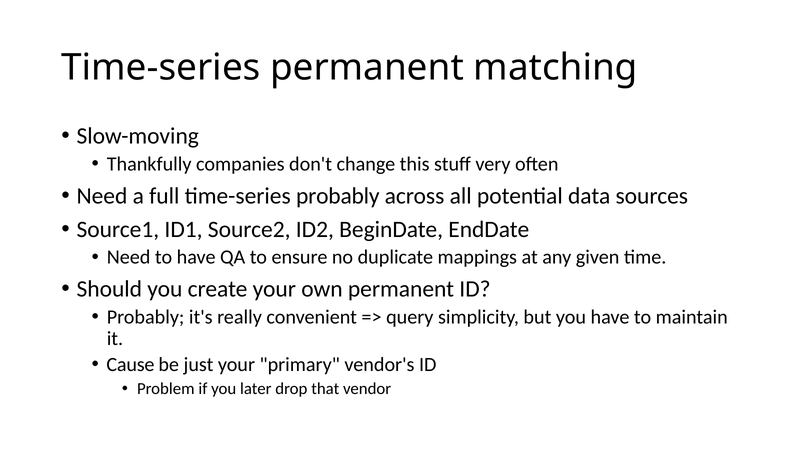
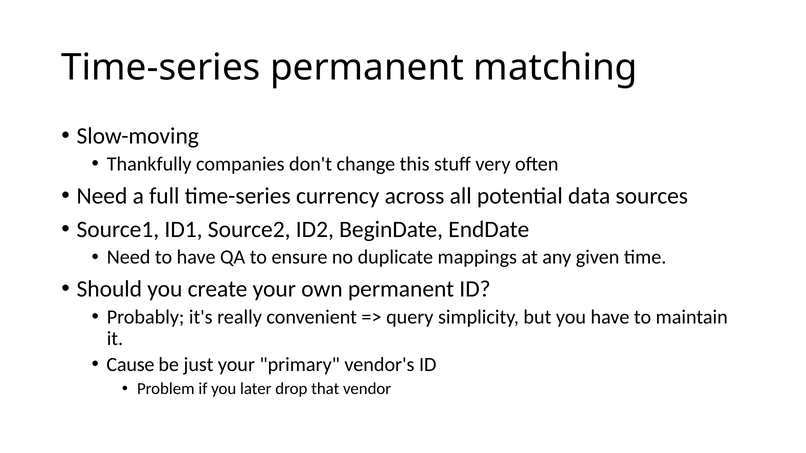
time-series probably: probably -> currency
